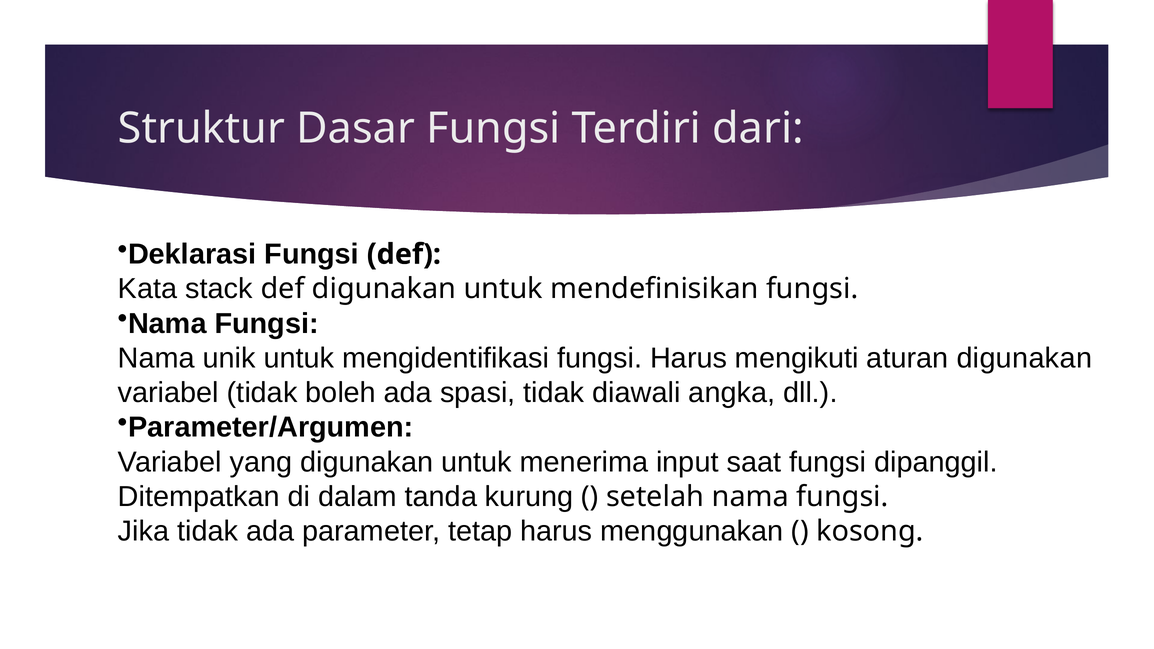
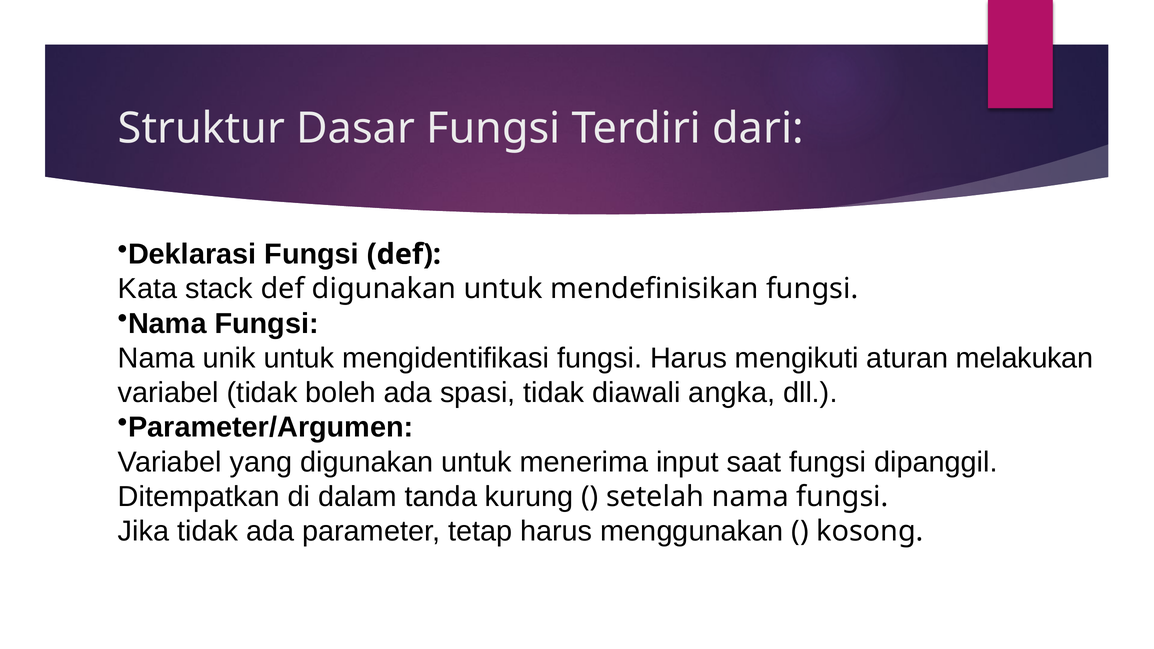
aturan digunakan: digunakan -> melakukan
